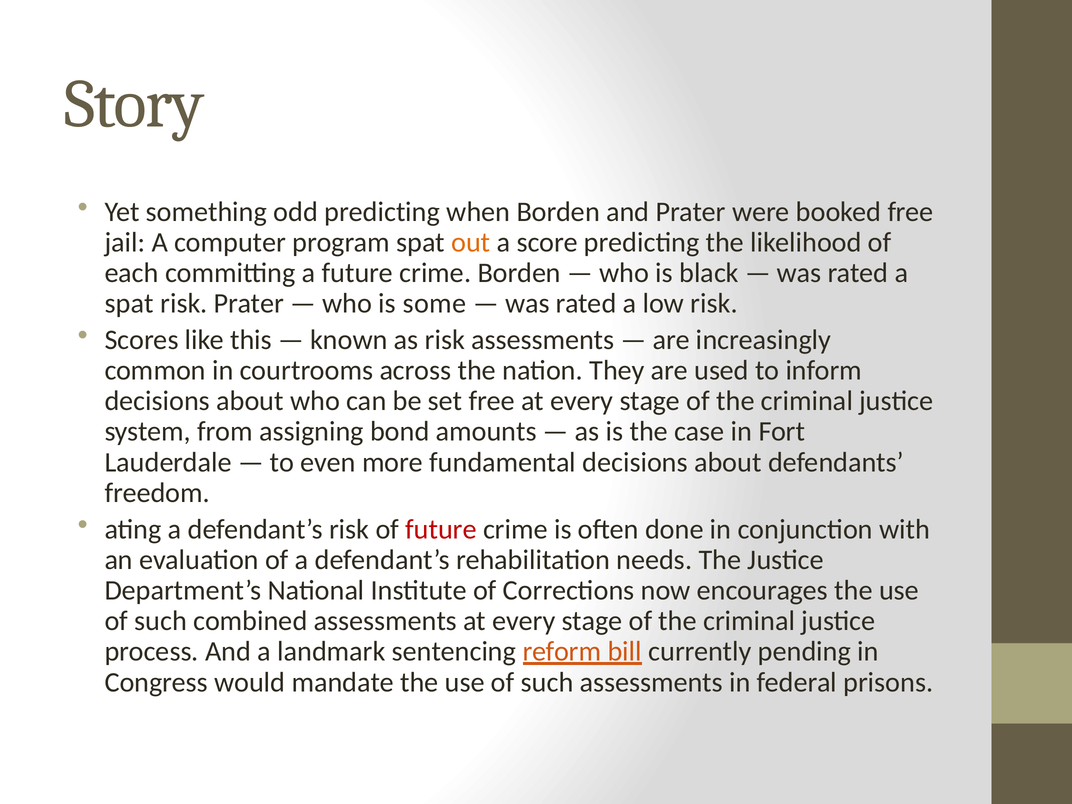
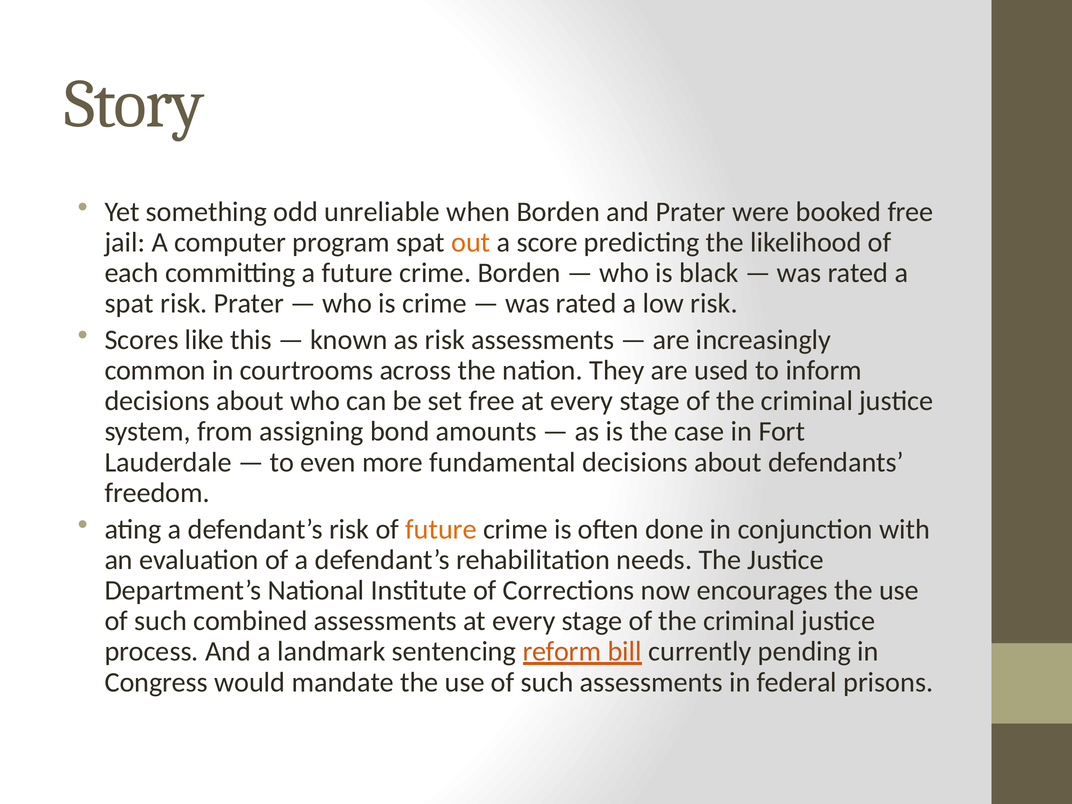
odd predicting: predicting -> unreliable
is some: some -> crime
future at (441, 529) colour: red -> orange
